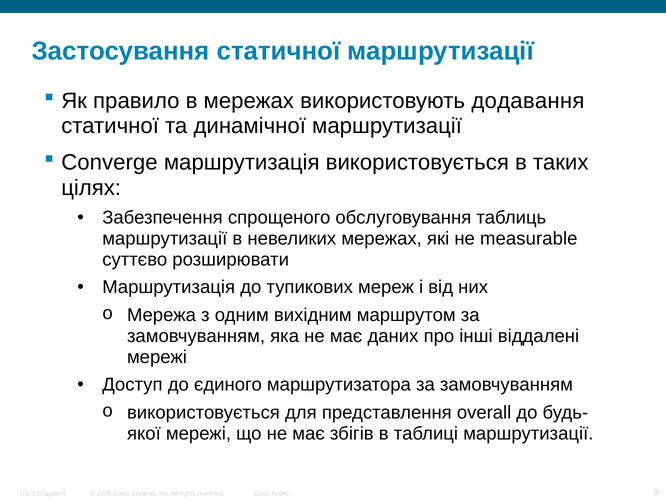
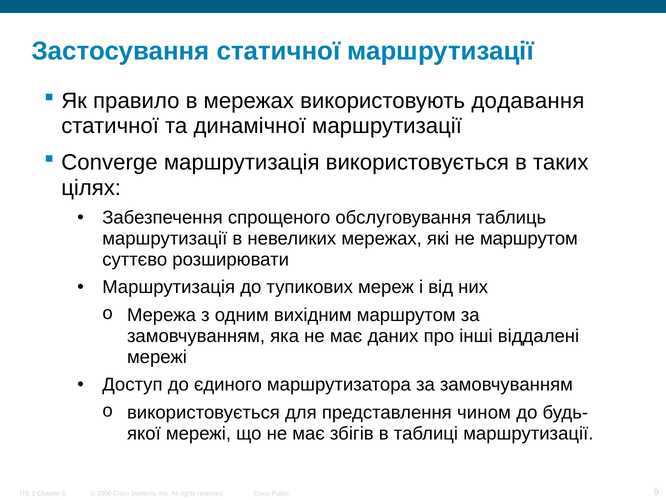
не measurable: measurable -> маршрутом
overall: overall -> чином
